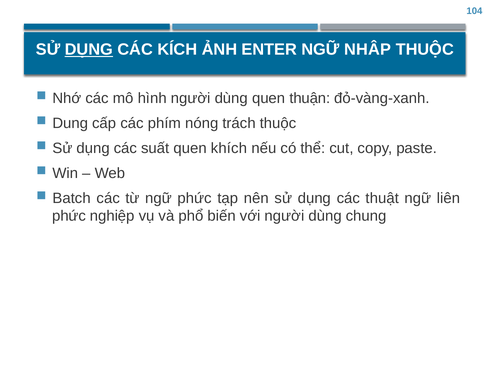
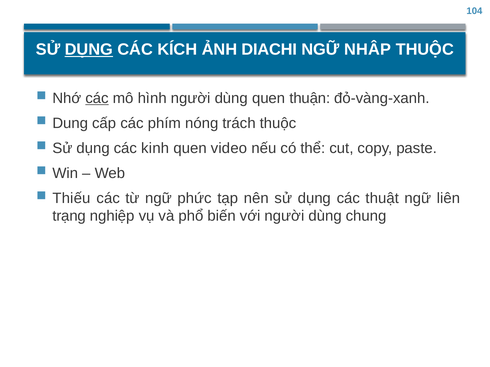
ENTER: ENTER -> DIACHI
các at (97, 98) underline: none -> present
suất: suất -> kinh
khích: khích -> video
Batch: Batch -> Thiếu
phức at (69, 216): phức -> trạng
